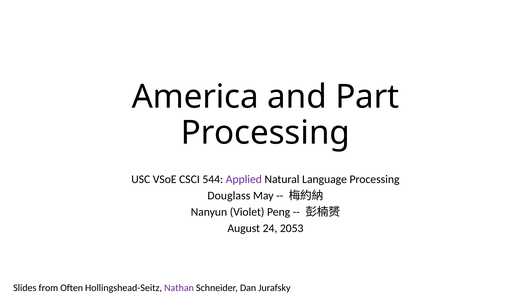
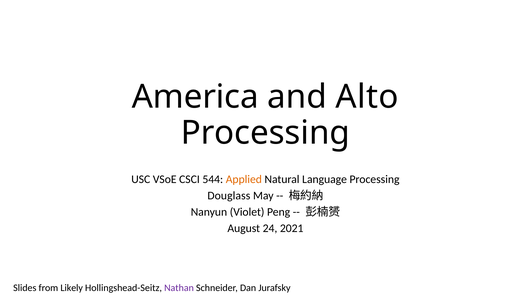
Part: Part -> Alto
Applied colour: purple -> orange
2053: 2053 -> 2021
Often: Often -> Likely
